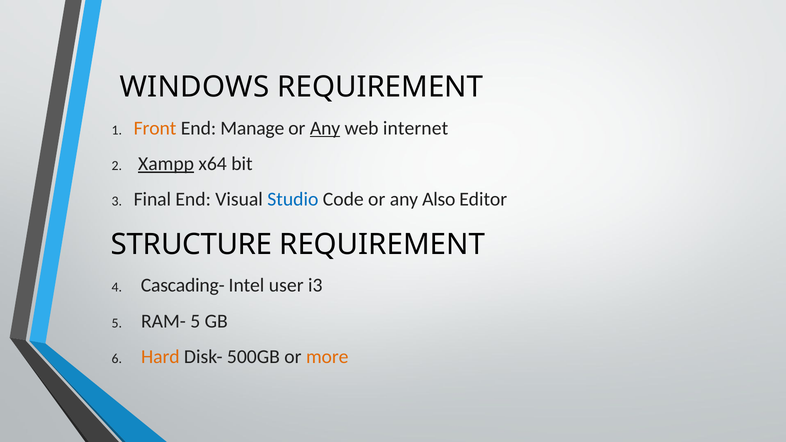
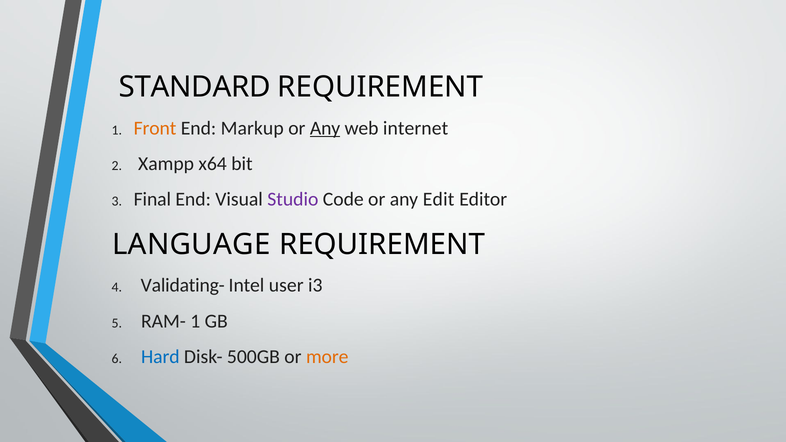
WINDOWS: WINDOWS -> STANDARD
Manage: Manage -> Markup
Xampp underline: present -> none
Studio colour: blue -> purple
Also: Also -> Edit
STRUCTURE: STRUCTURE -> LANGUAGE
Cascading-: Cascading- -> Validating-
RAM- 5: 5 -> 1
Hard colour: orange -> blue
